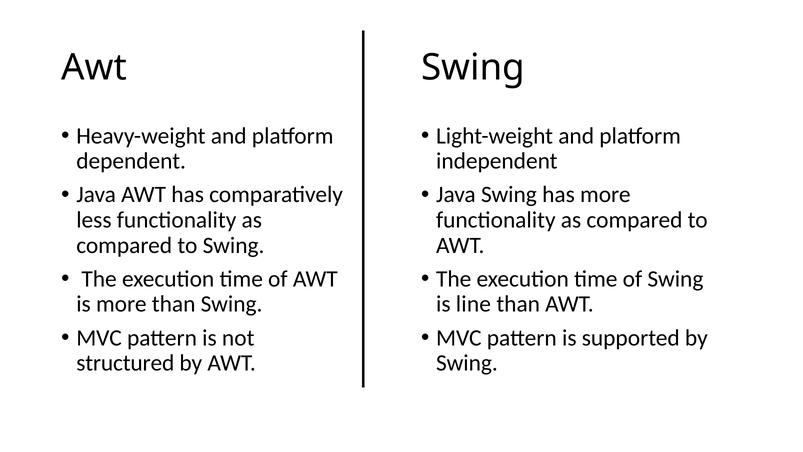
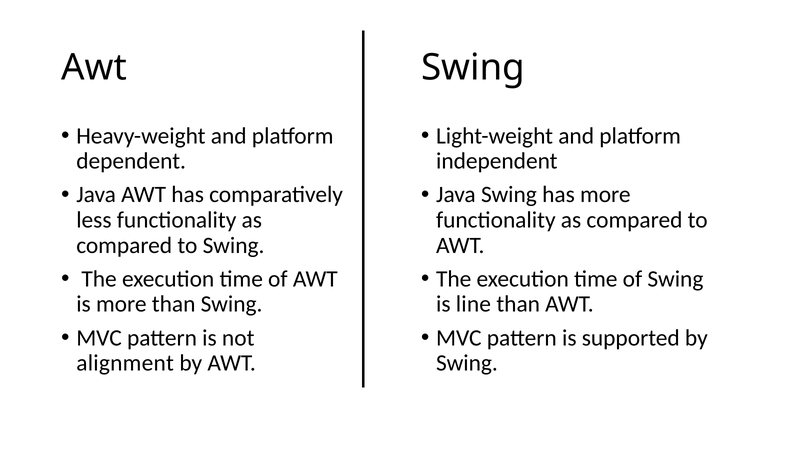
structured: structured -> alignment
